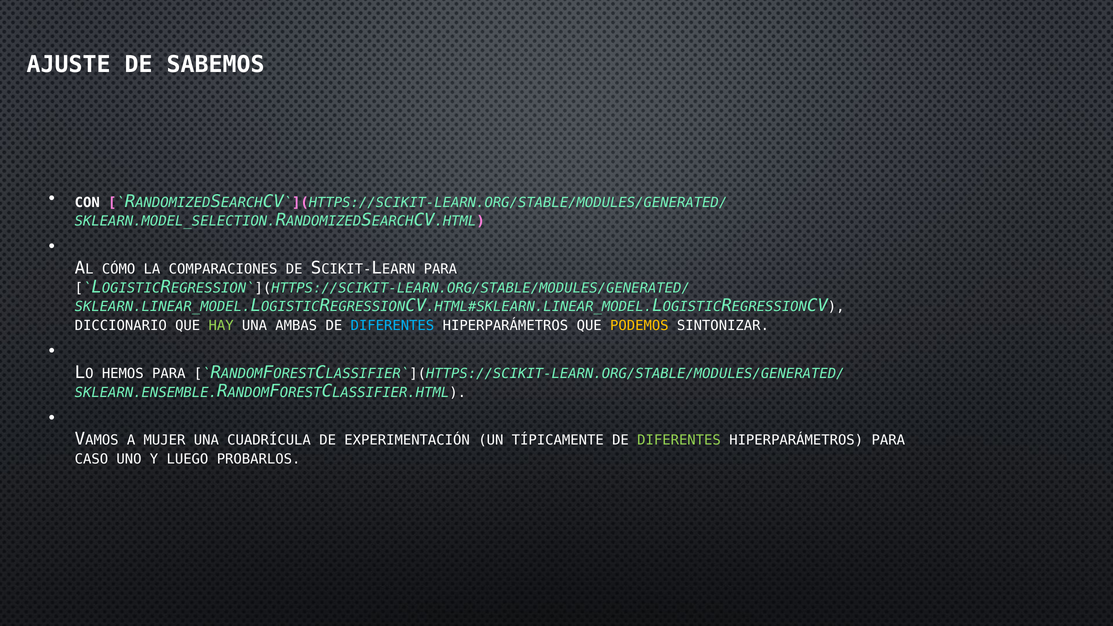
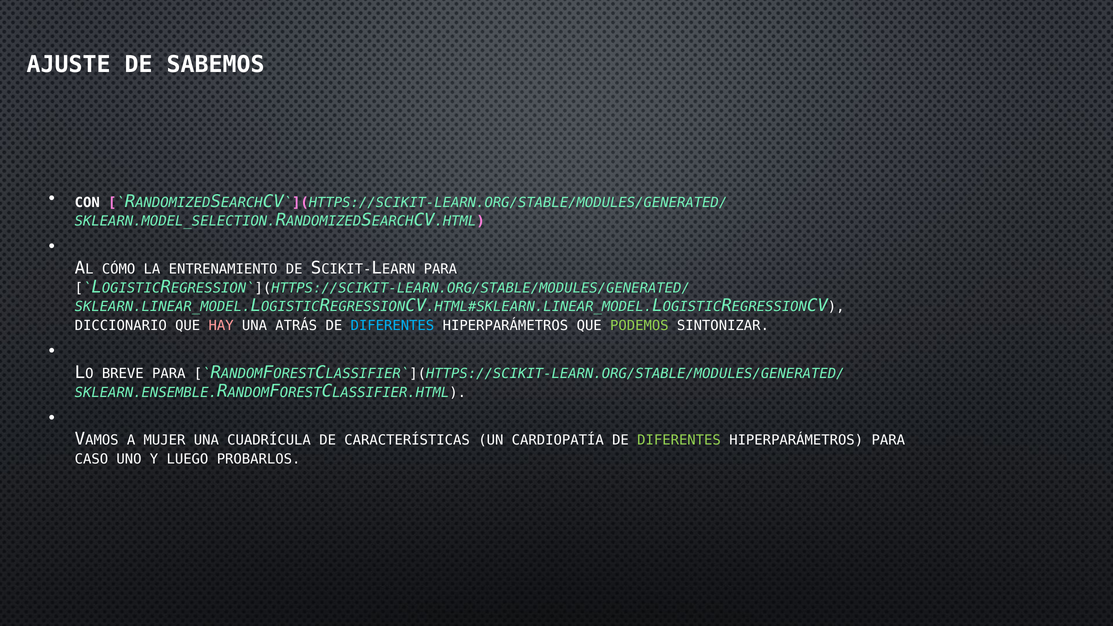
COMPARACIONES: COMPARACIONES -> ENTRENAMIENTO
HAY colour: light green -> pink
AMBAS: AMBAS -> ATRÁS
PODEMOS colour: yellow -> light green
HEMOS: HEMOS -> BREVE
EXPERIMENTACIÓN: EXPERIMENTACIÓN -> CARACTERÍSTICAS
TÍPICAMENTE: TÍPICAMENTE -> CARDIOPATÍA
